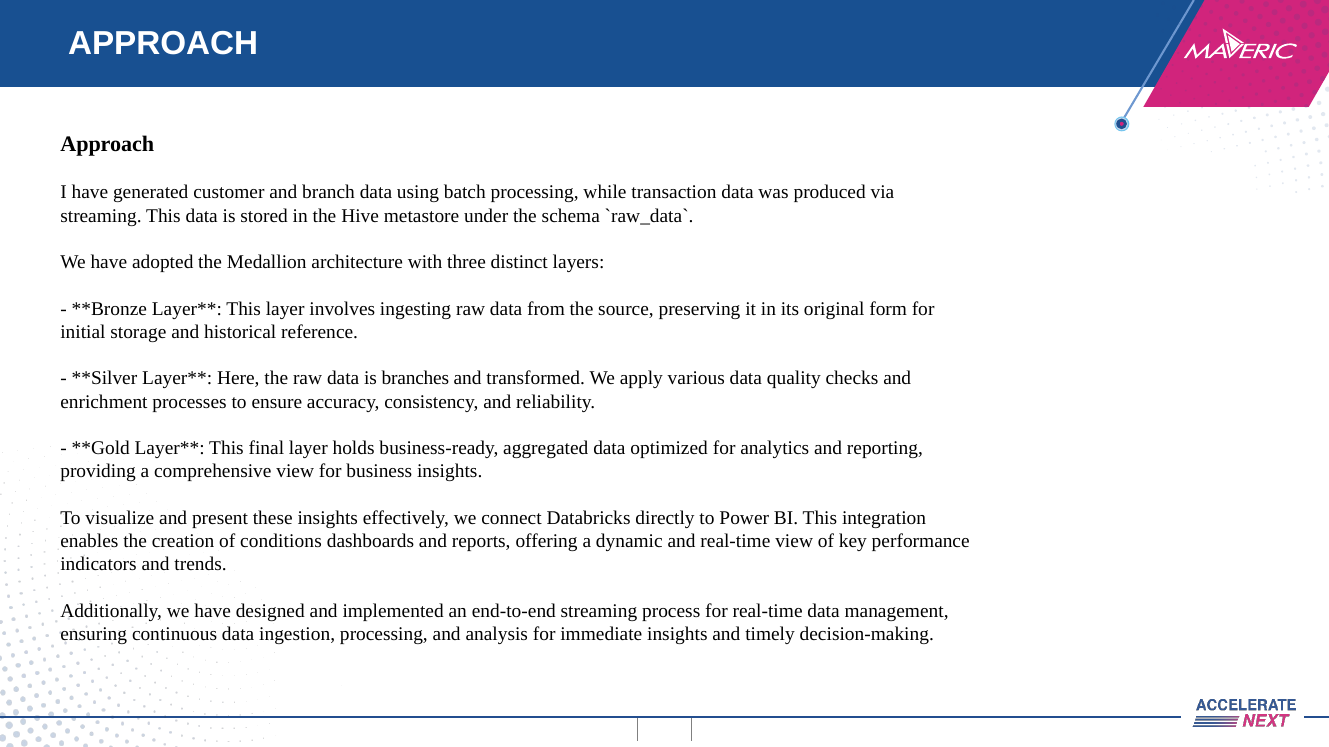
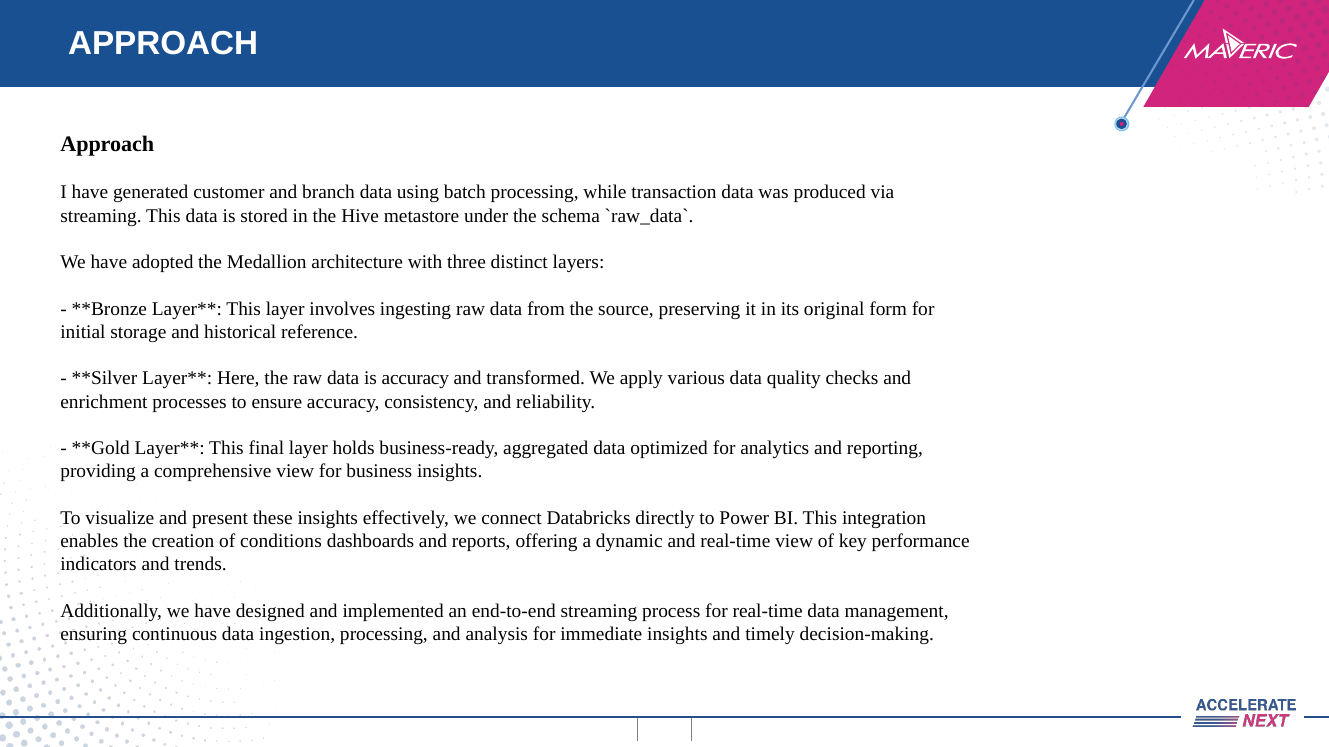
is branches: branches -> accuracy
